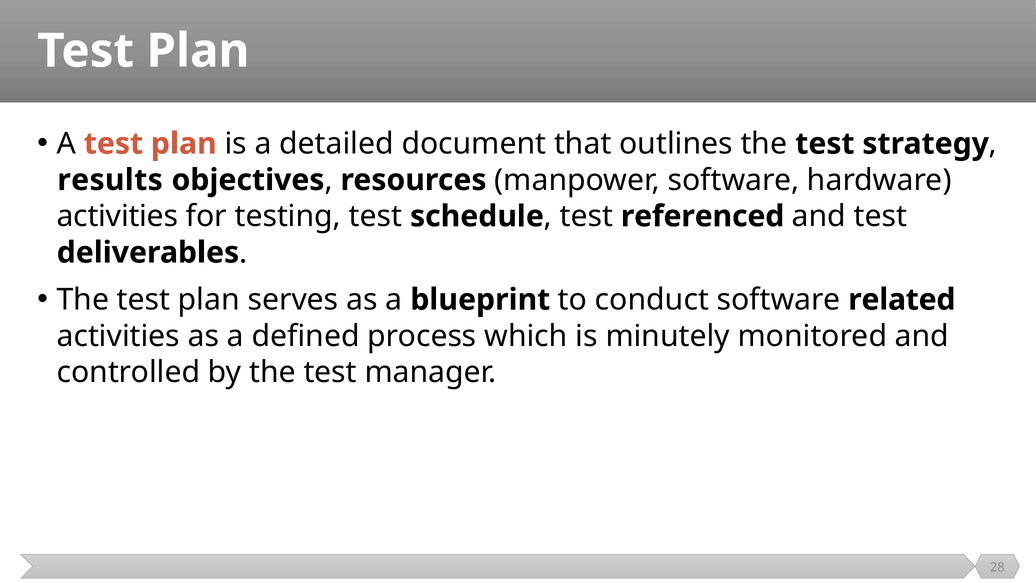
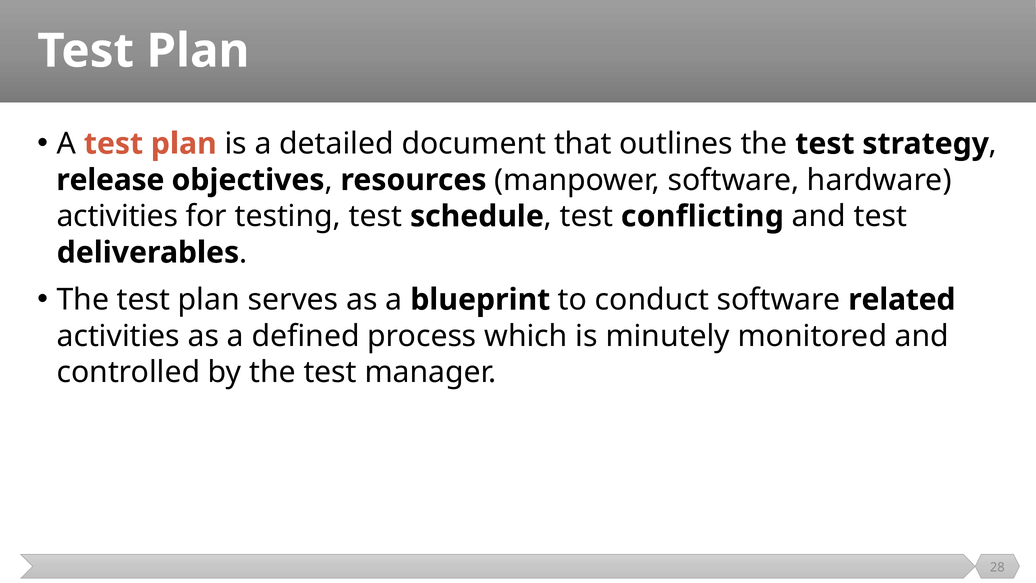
results: results -> release
referenced: referenced -> conflicting
